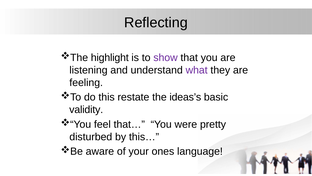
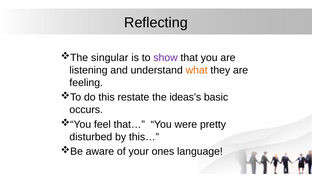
highlight: highlight -> singular
what colour: purple -> orange
validity: validity -> occurs
